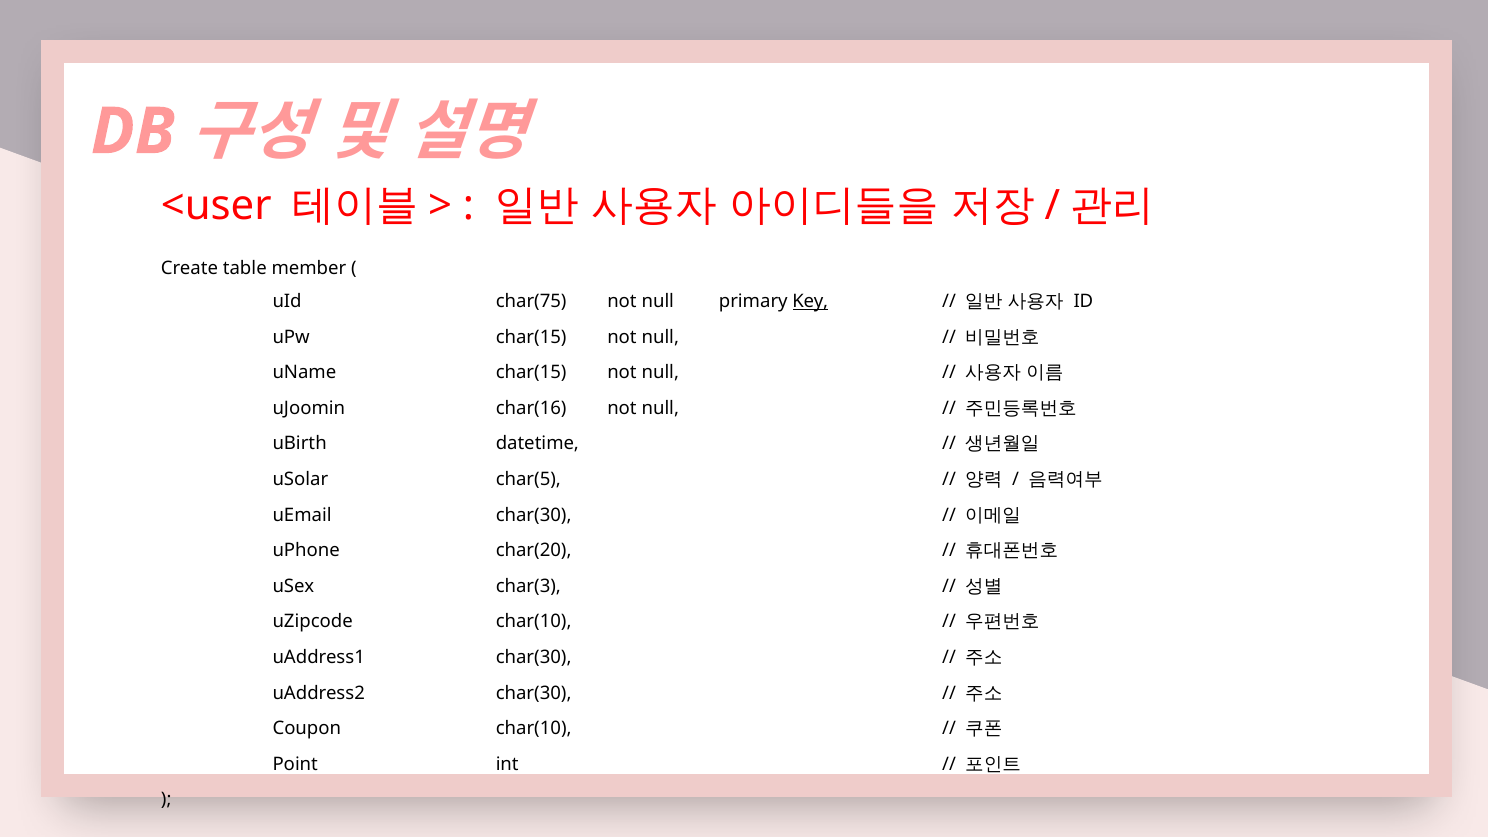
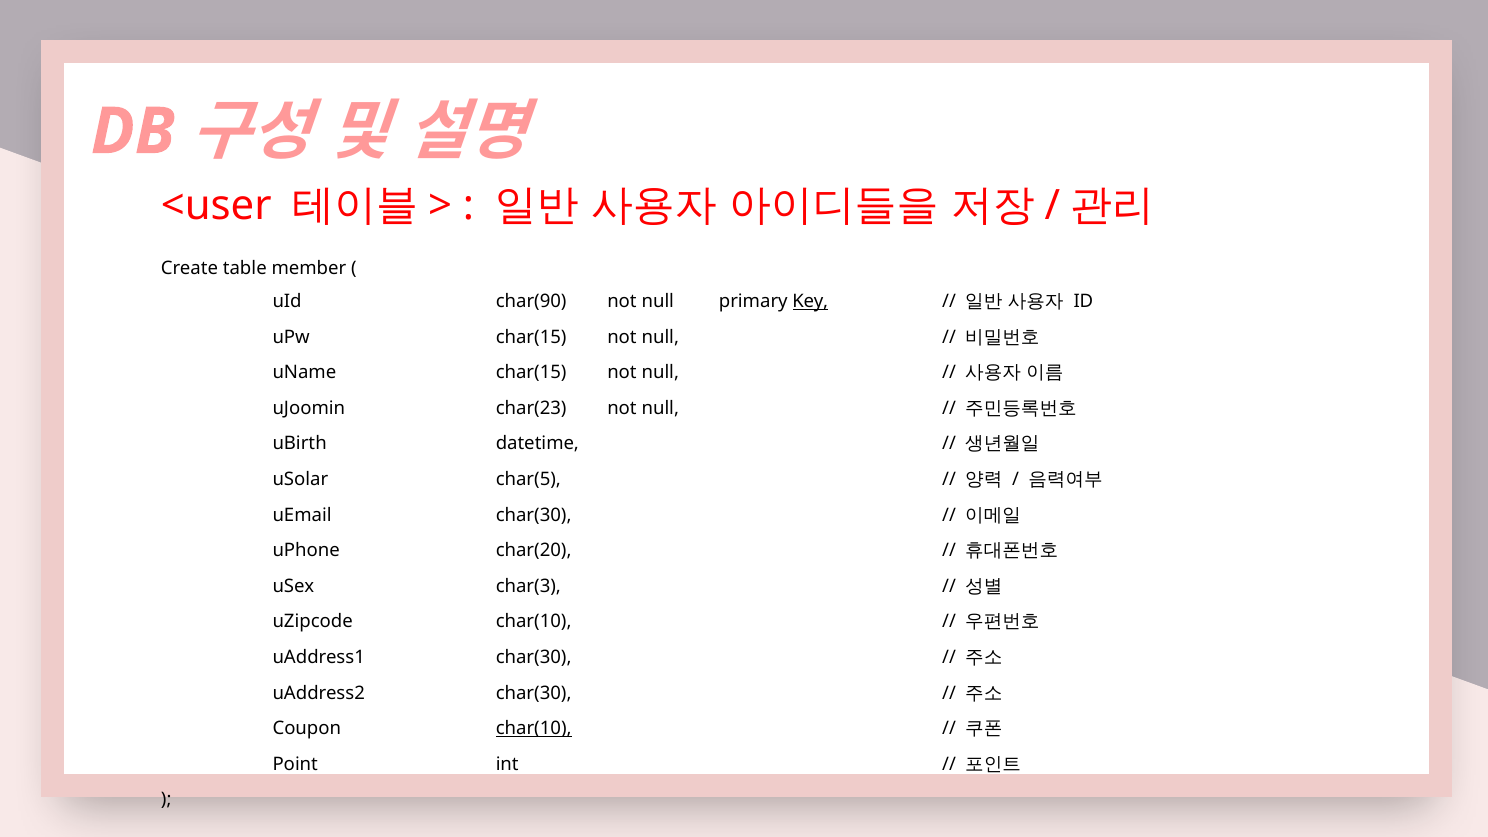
char(75: char(75 -> char(90
char(16: char(16 -> char(23
char(10 at (534, 729) underline: none -> present
